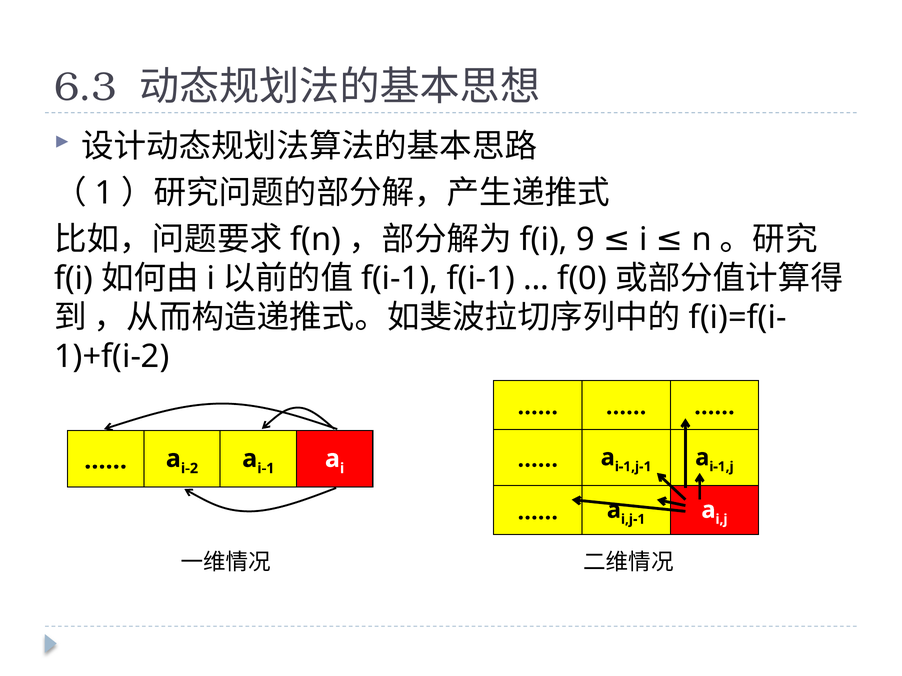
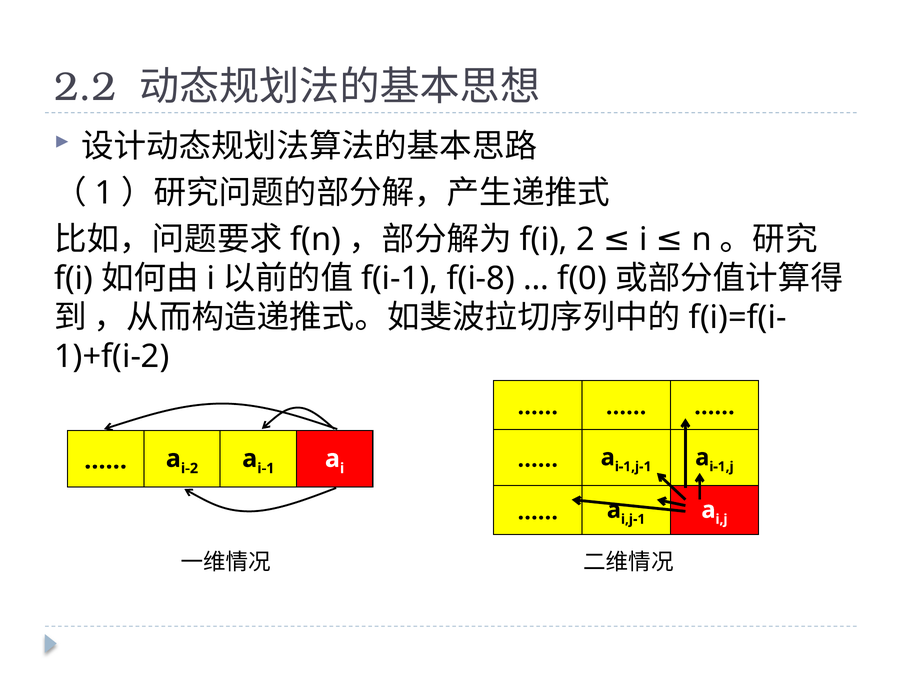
6.3: 6.3 -> 2.2
9: 9 -> 2
f(i-1 at (481, 279): f(i-1 -> f(i-8
